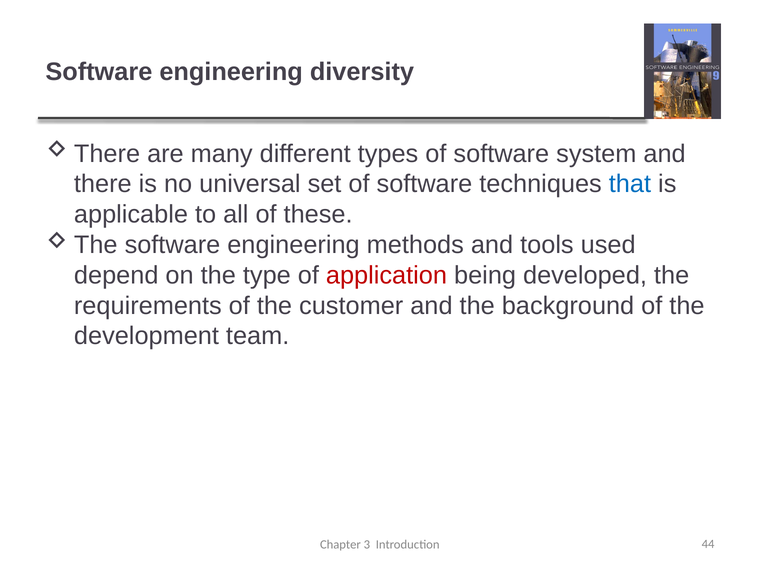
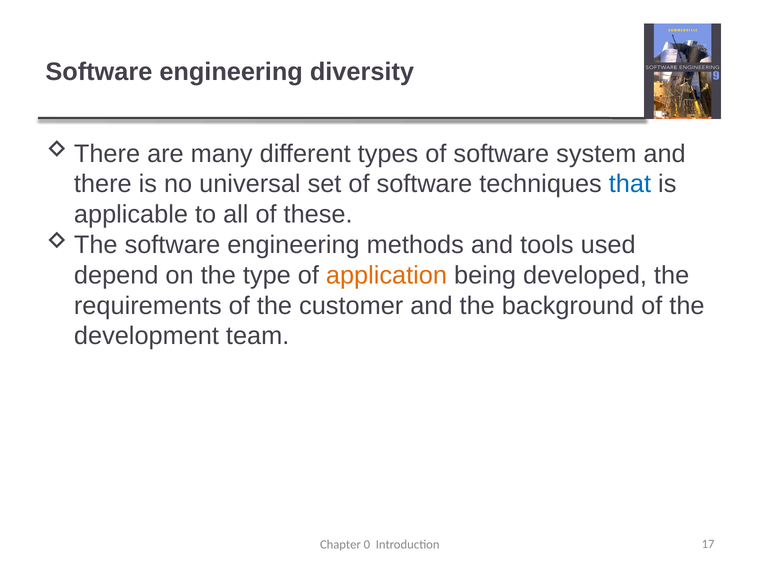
application colour: red -> orange
3: 3 -> 0
44: 44 -> 17
